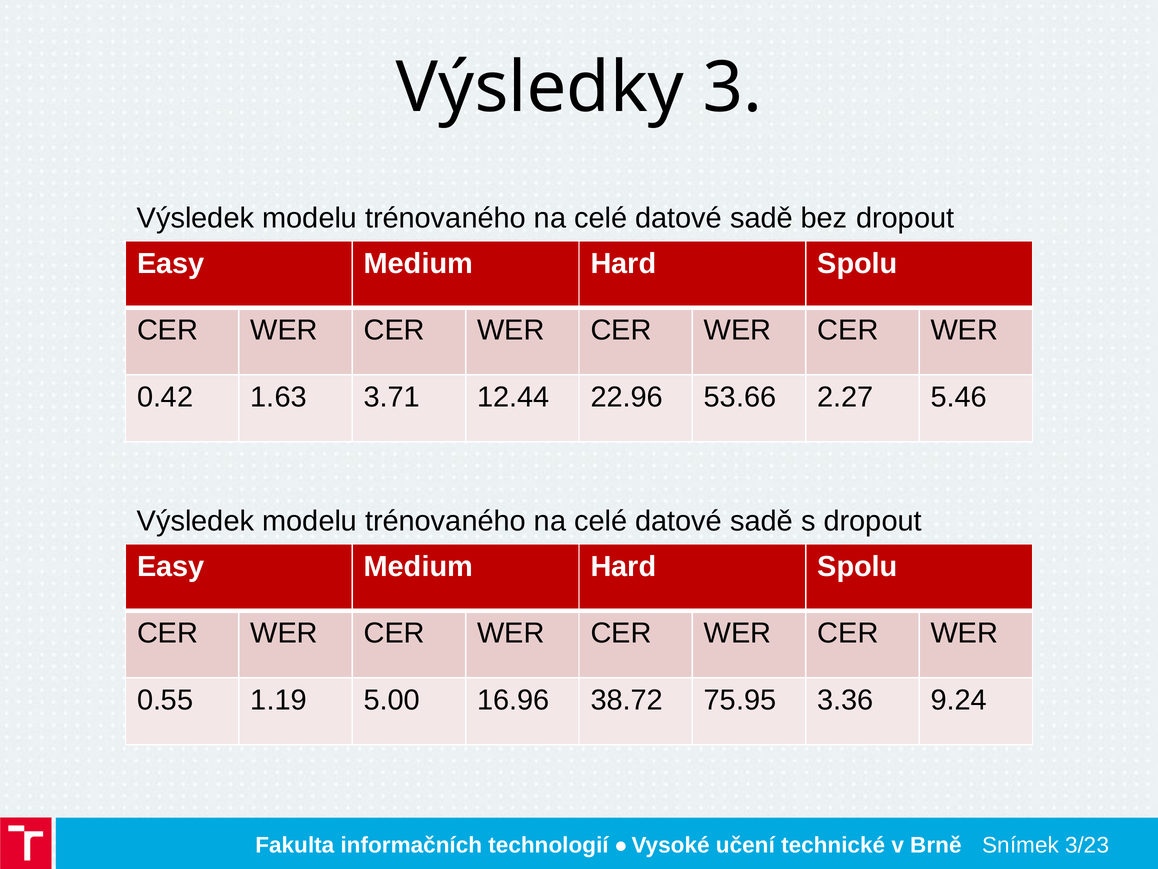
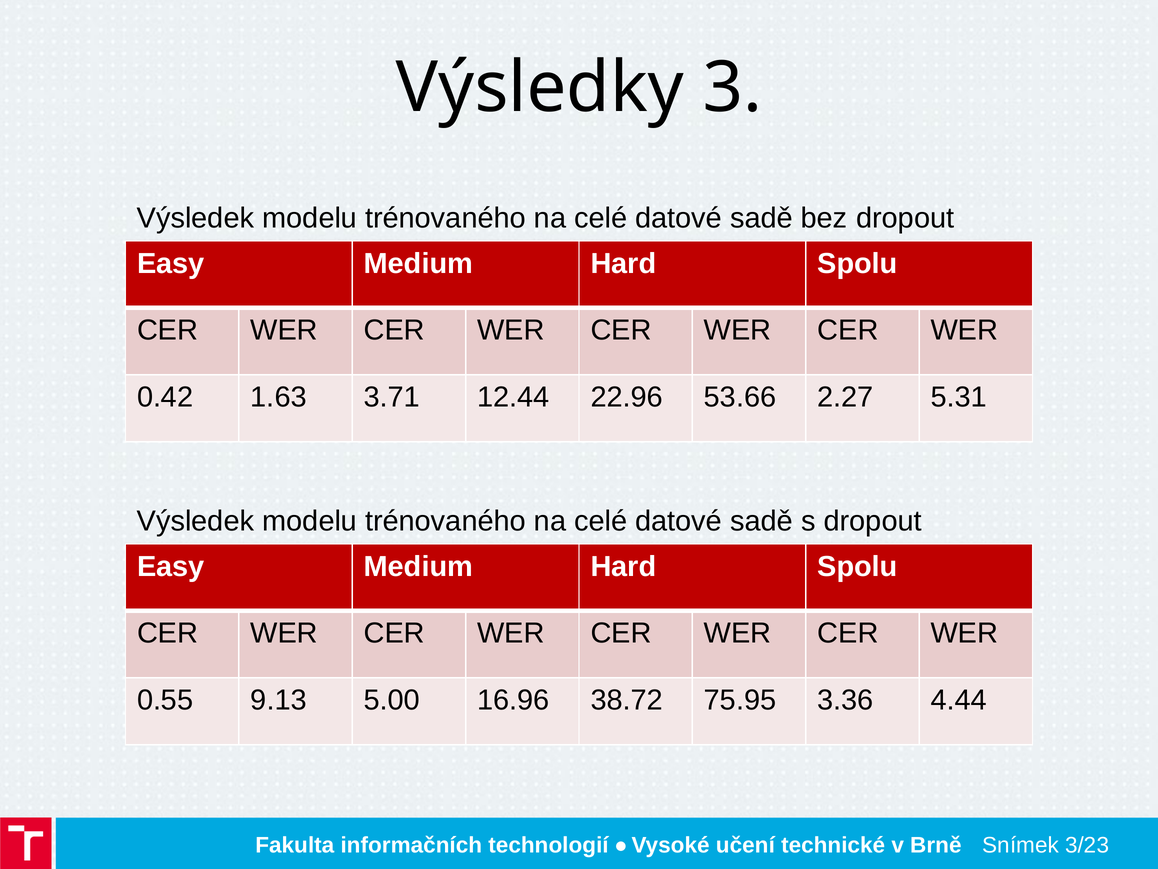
5.46: 5.46 -> 5.31
1.19: 1.19 -> 9.13
9.24: 9.24 -> 4.44
